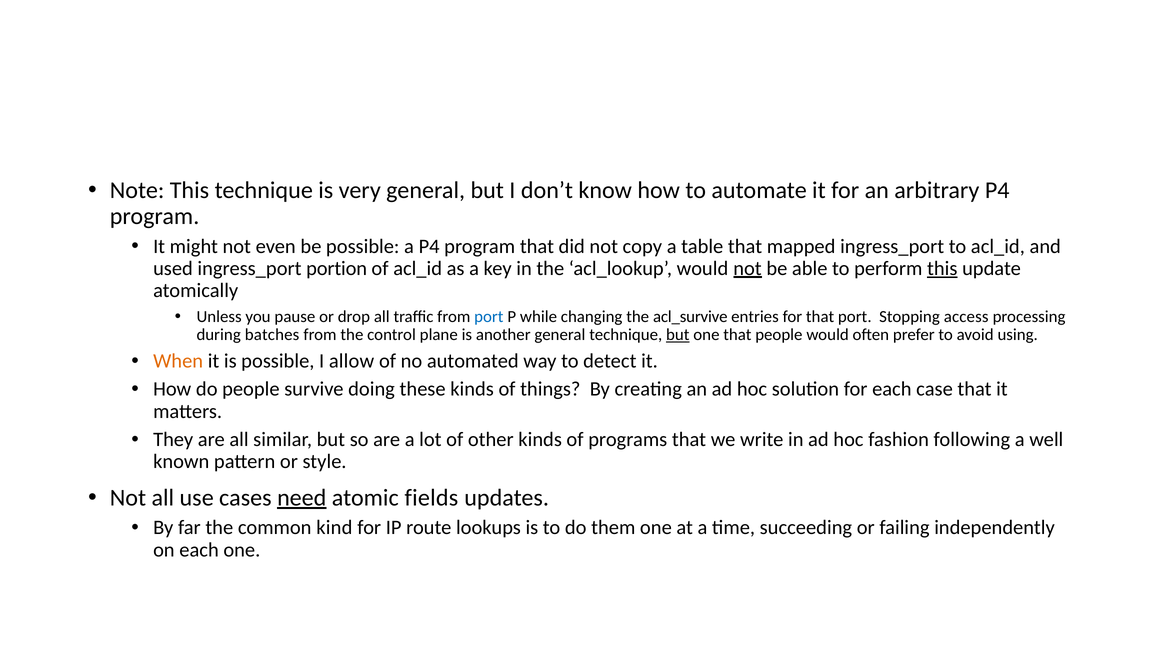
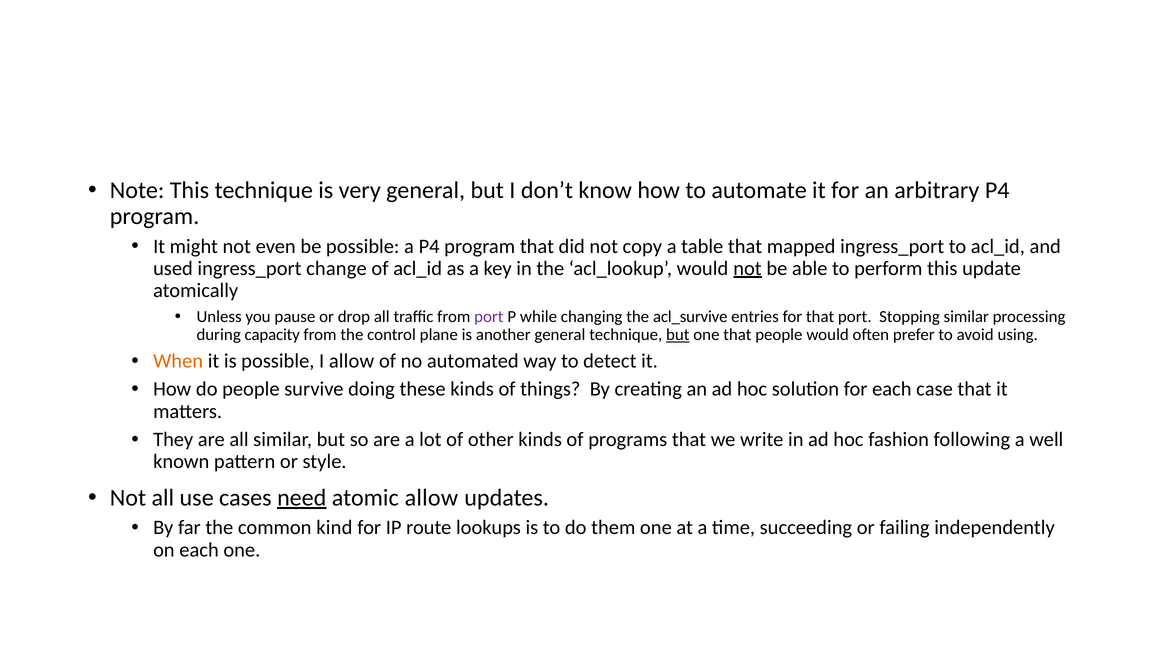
portion: portion -> change
this at (942, 268) underline: present -> none
port at (489, 317) colour: blue -> purple
Stopping access: access -> similar
batches: batches -> capacity
atomic fields: fields -> allow
